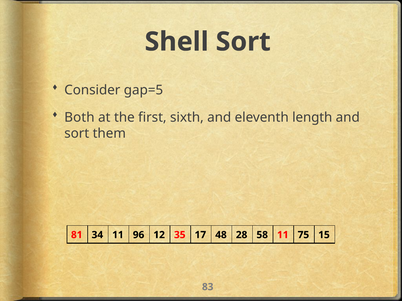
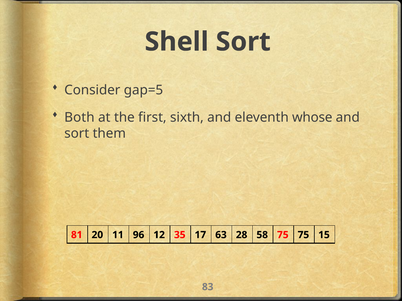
length: length -> whose
34: 34 -> 20
48: 48 -> 63
58 11: 11 -> 75
